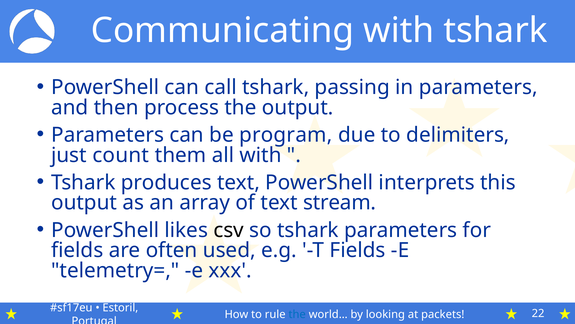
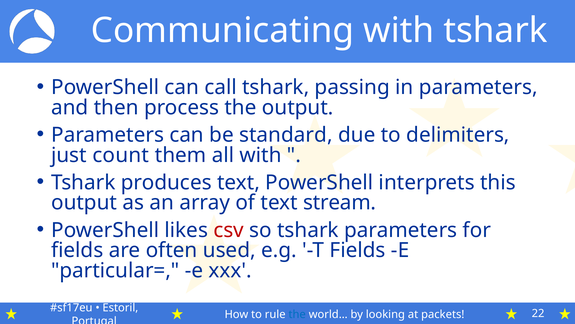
program: program -> standard
csv colour: black -> red
telemetry=: telemetry= -> particular=
